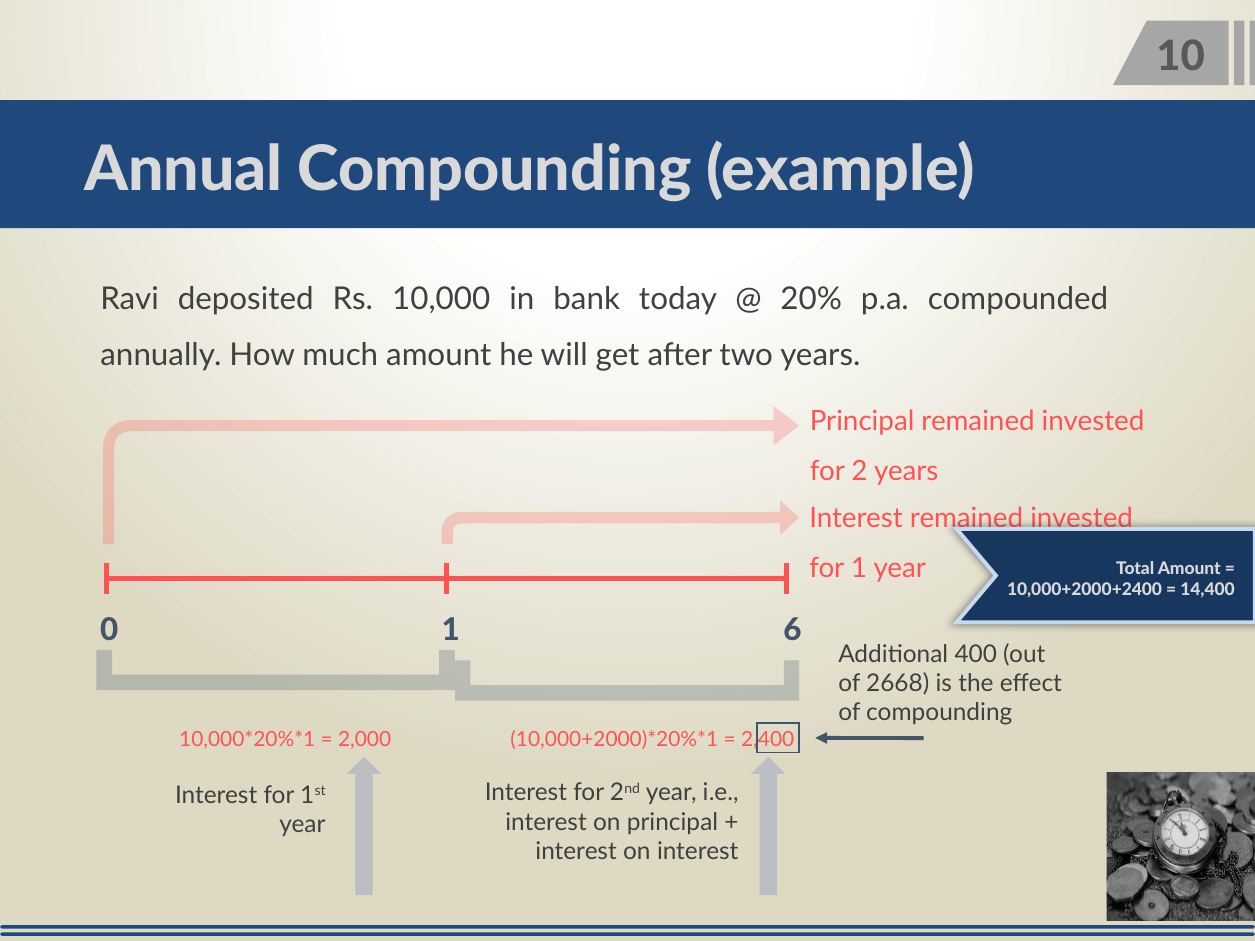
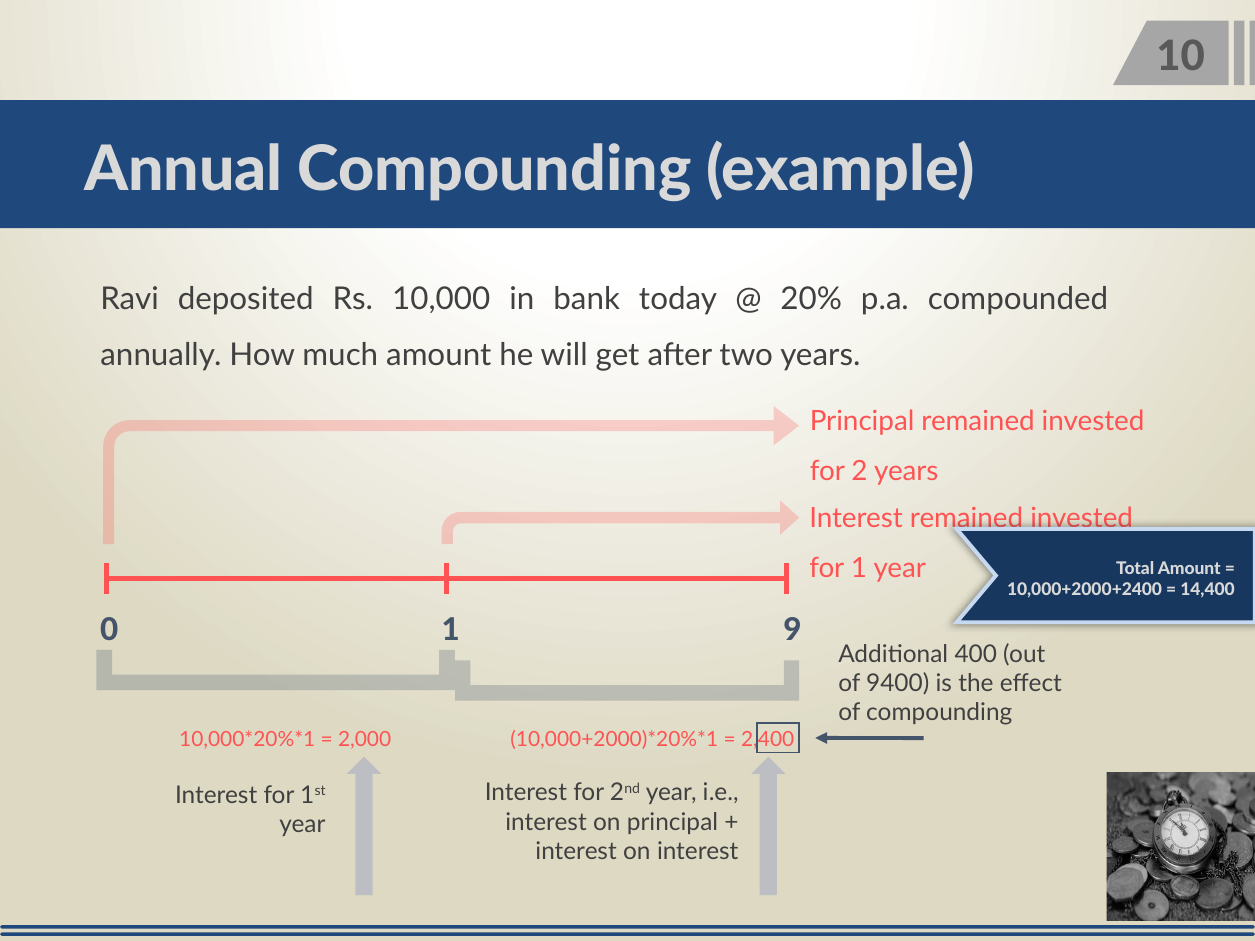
6: 6 -> 9
2668: 2668 -> 9400
